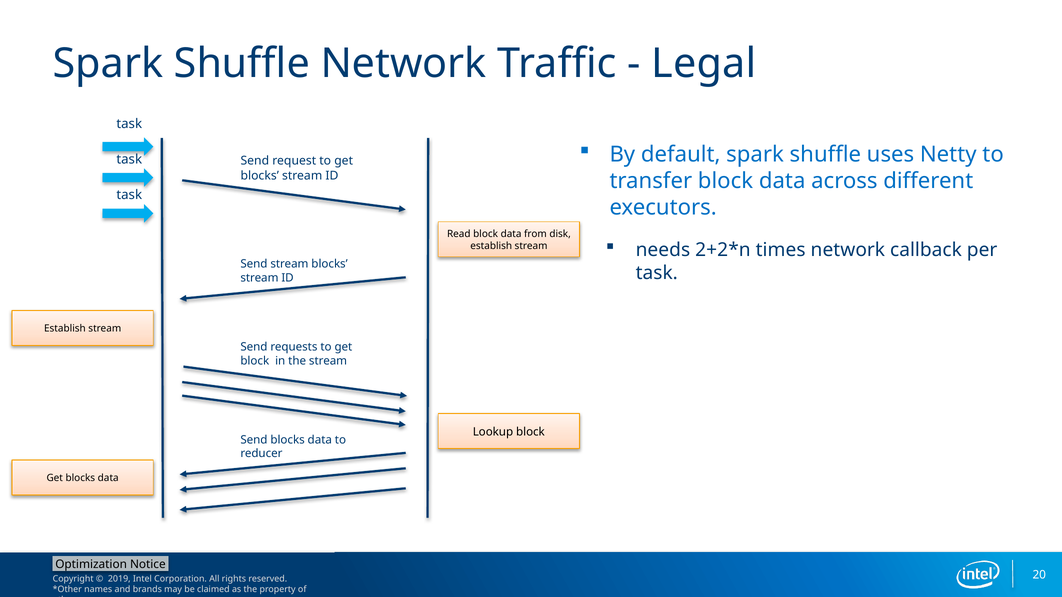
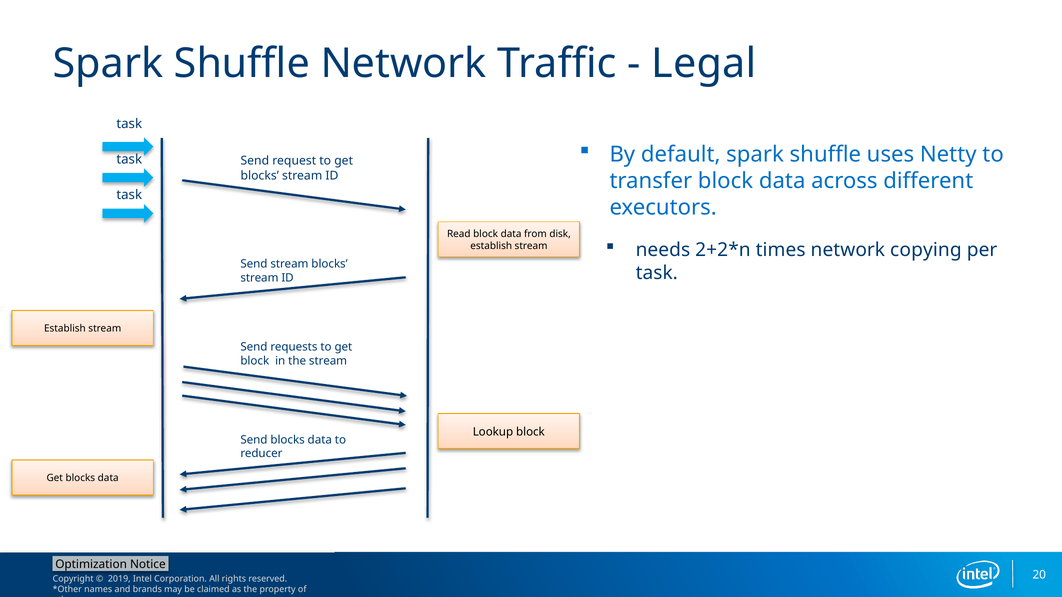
callback: callback -> copying
